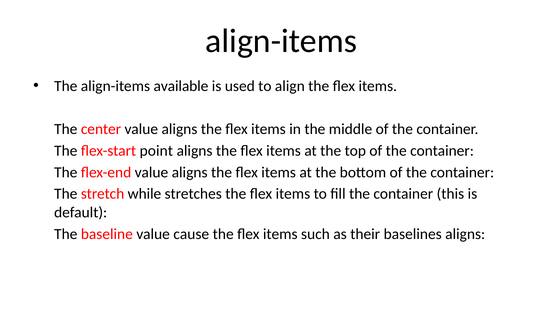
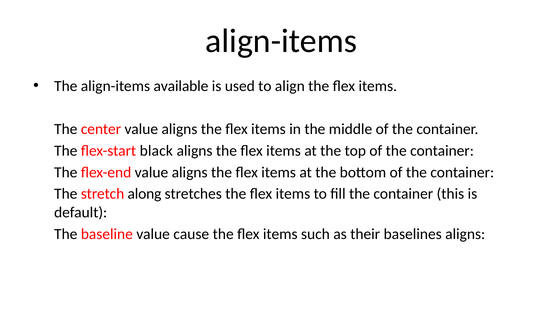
point: point -> black
while: while -> along
